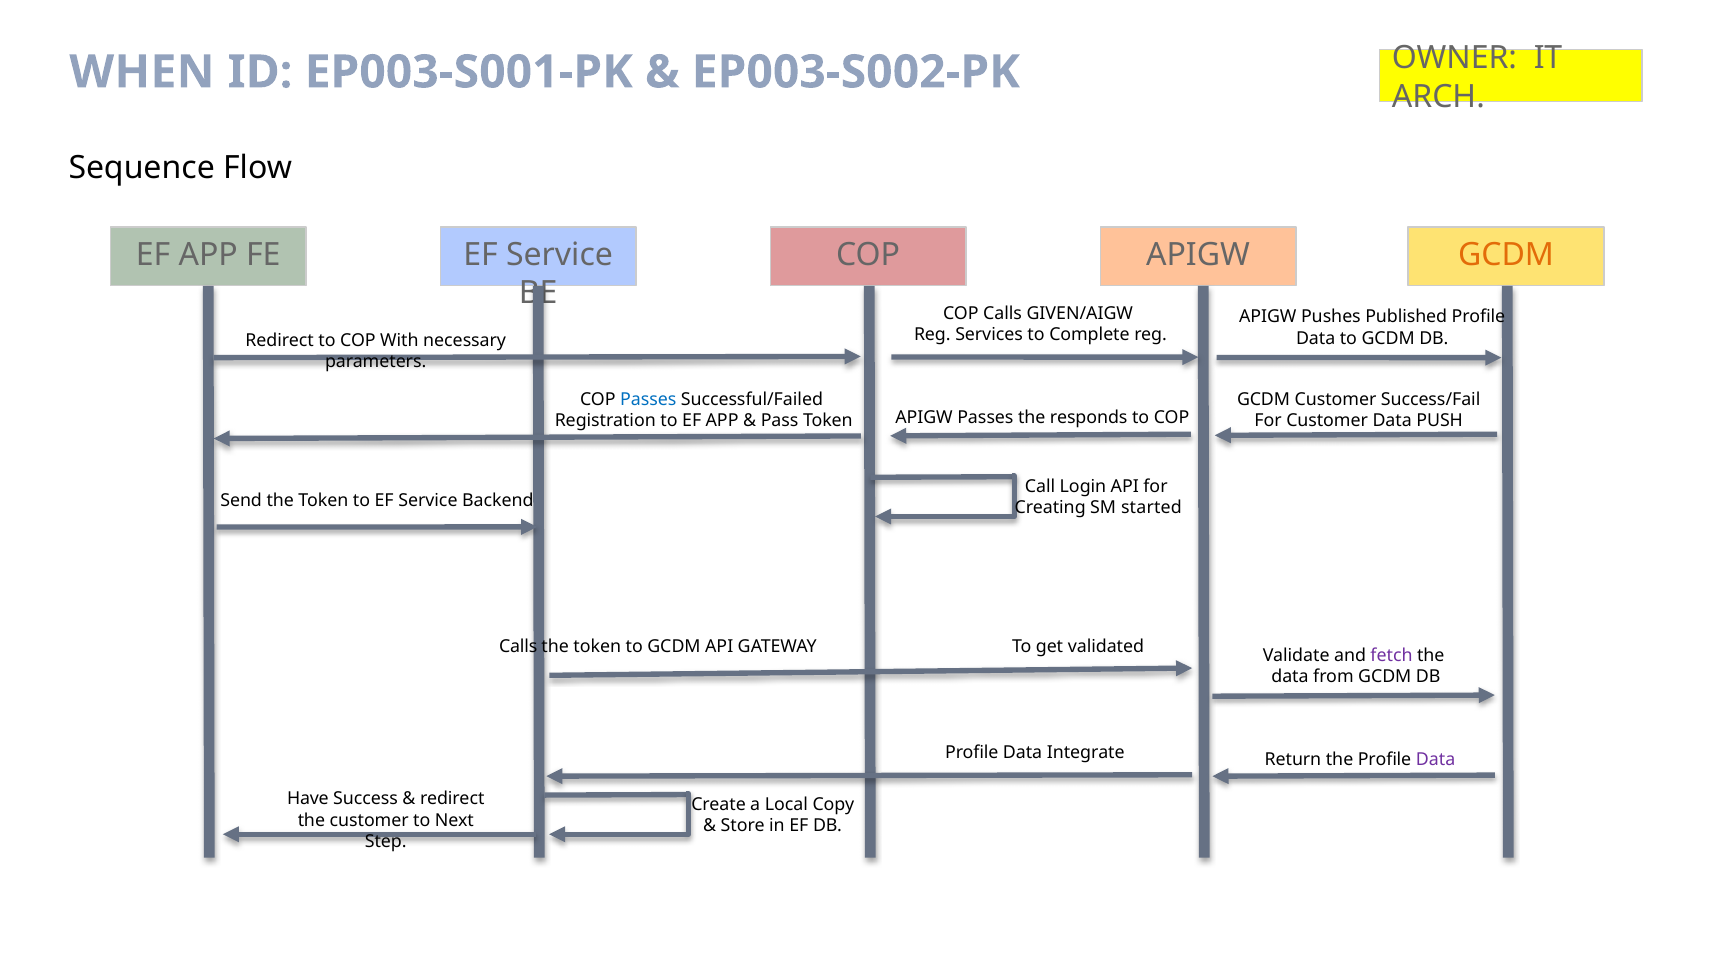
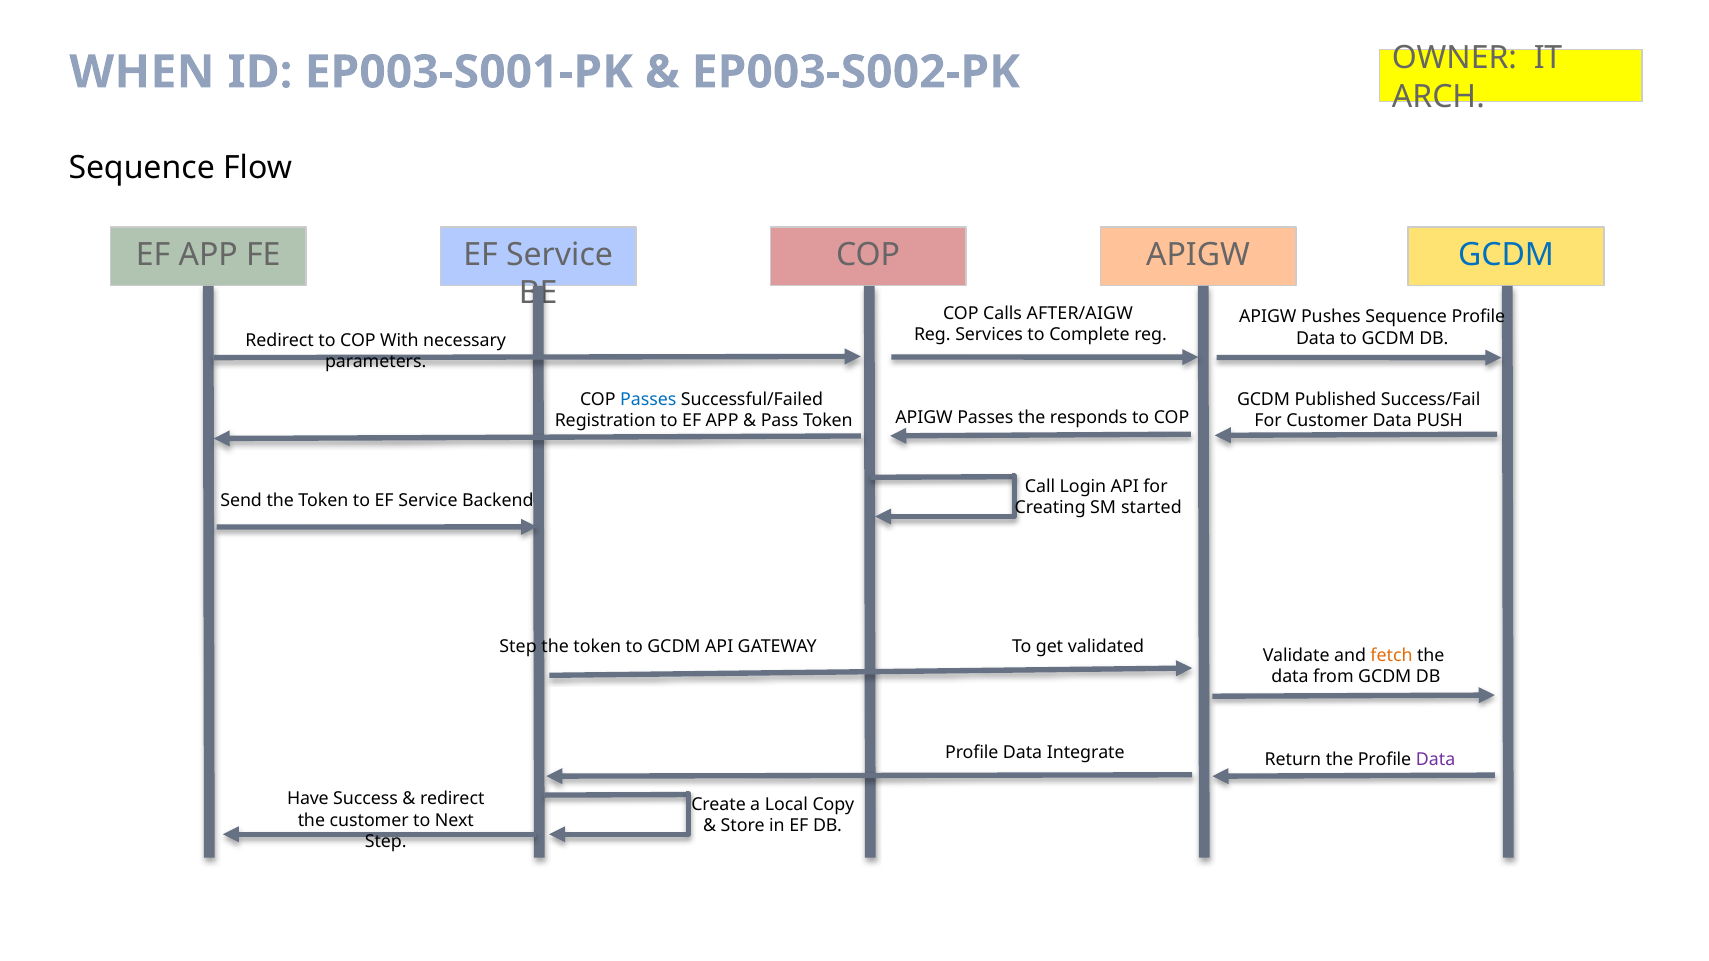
GCDM at (1506, 255) colour: orange -> blue
GIVEN/AIGW: GIVEN/AIGW -> AFTER/AIGW
Pushes Published: Published -> Sequence
GCDM Customer: Customer -> Published
Calls at (518, 647): Calls -> Step
fetch colour: purple -> orange
